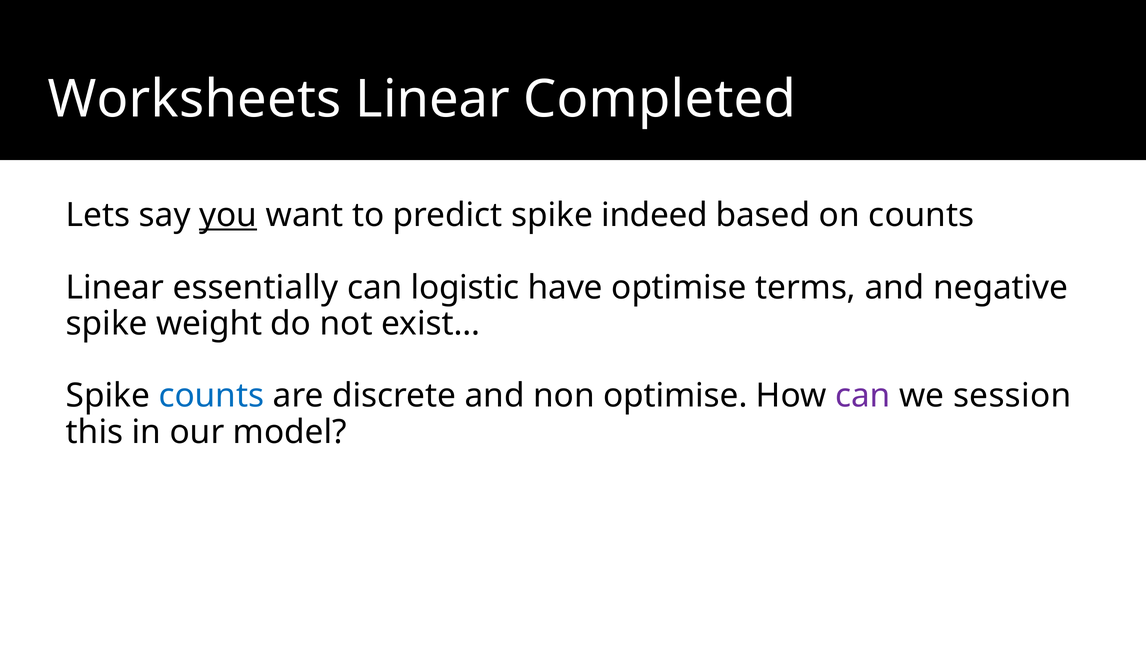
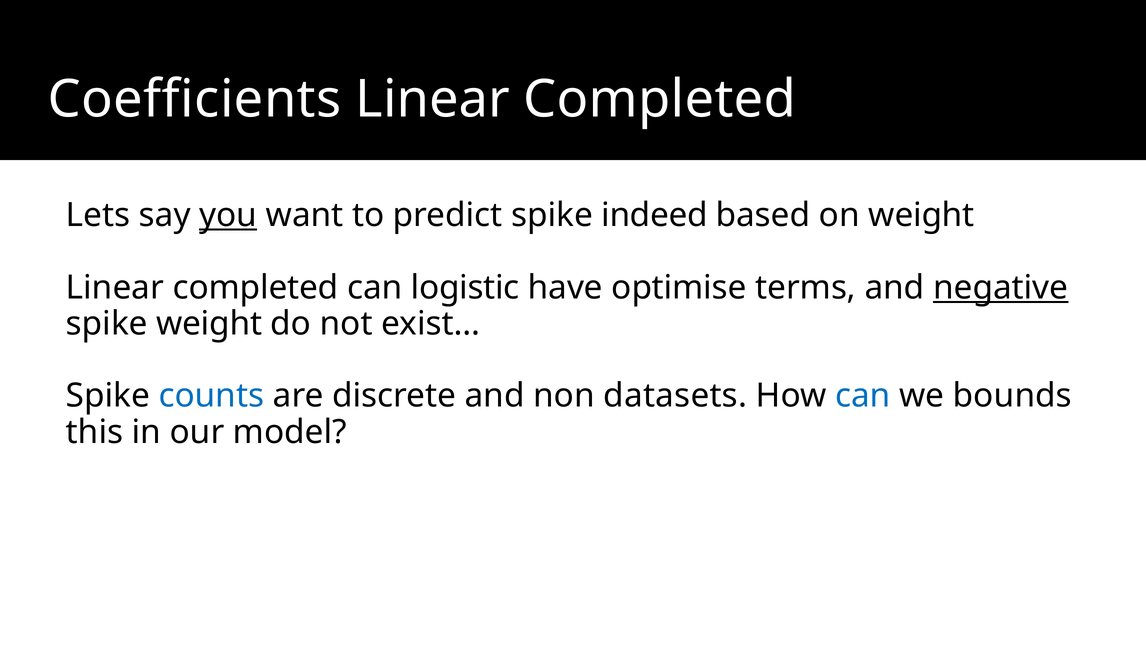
Worksheets: Worksheets -> Coefficients
on counts: counts -> weight
essentially at (255, 287): essentially -> completed
negative underline: none -> present
non optimise: optimise -> datasets
can at (863, 396) colour: purple -> blue
session: session -> bounds
